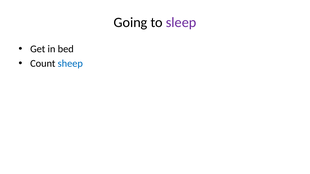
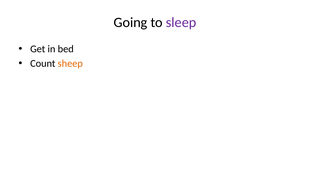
sheep colour: blue -> orange
